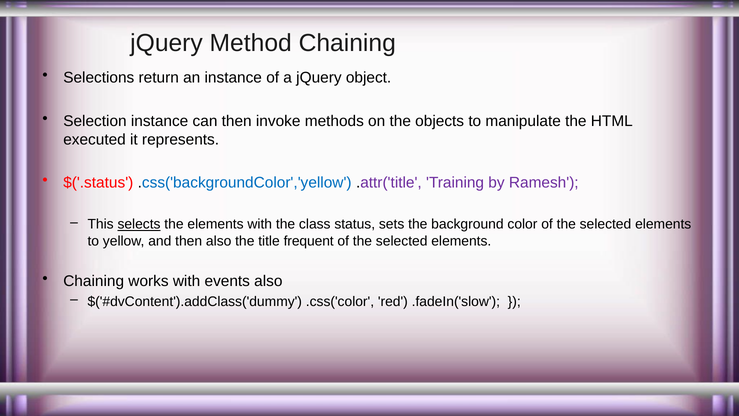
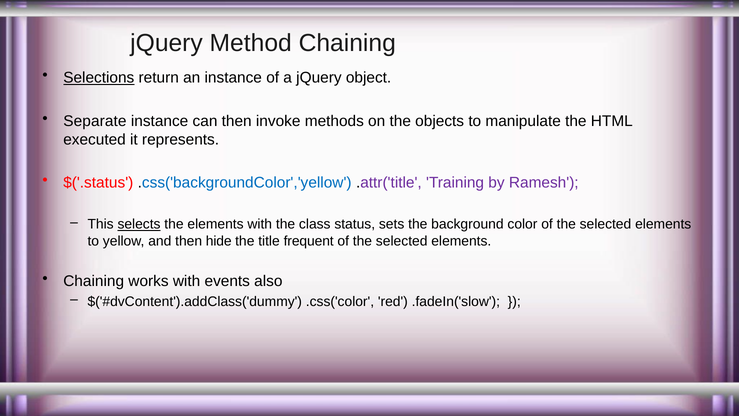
Selections underline: none -> present
Selection: Selection -> Separate
then also: also -> hide
